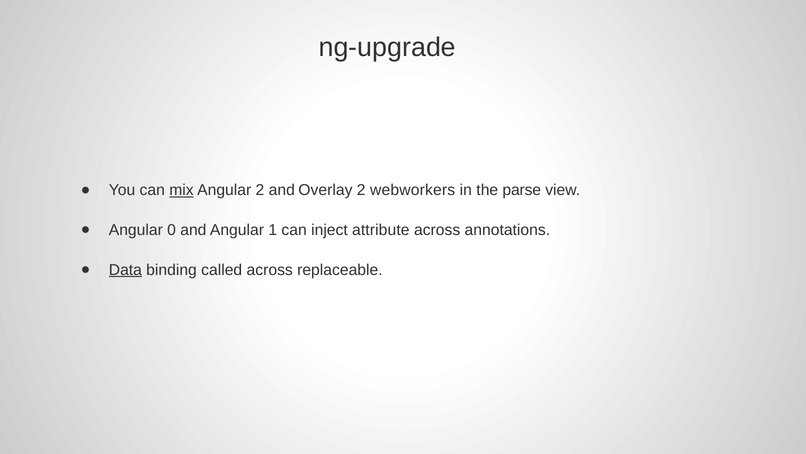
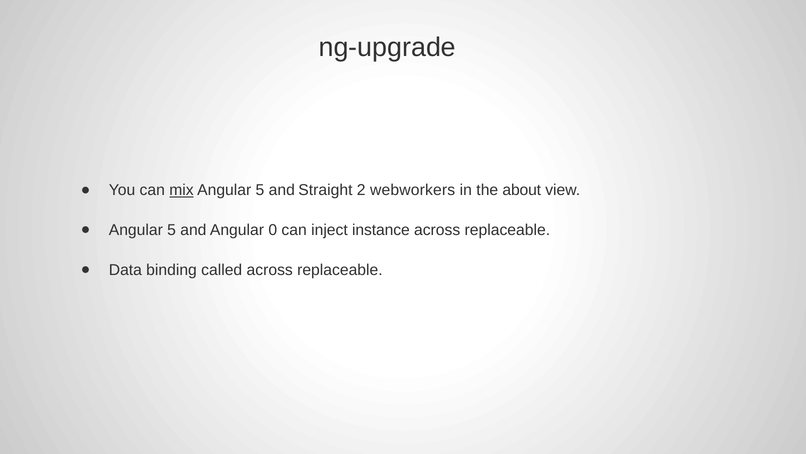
2 at (260, 190): 2 -> 5
Overlay: Overlay -> Straight
parse: parse -> about
0 at (172, 230): 0 -> 5
1: 1 -> 0
attribute: attribute -> instance
annotations at (507, 230): annotations -> replaceable
Data underline: present -> none
